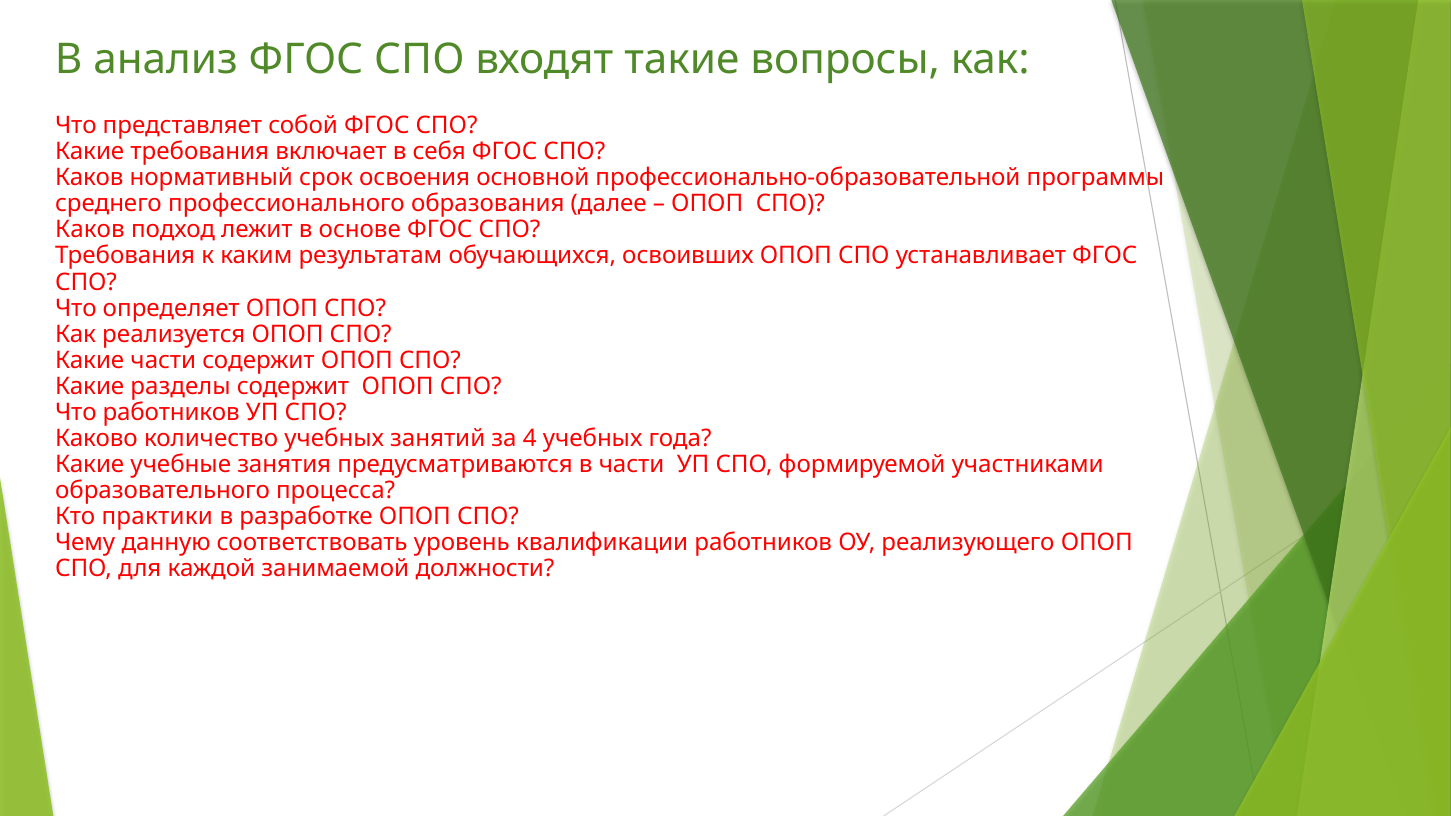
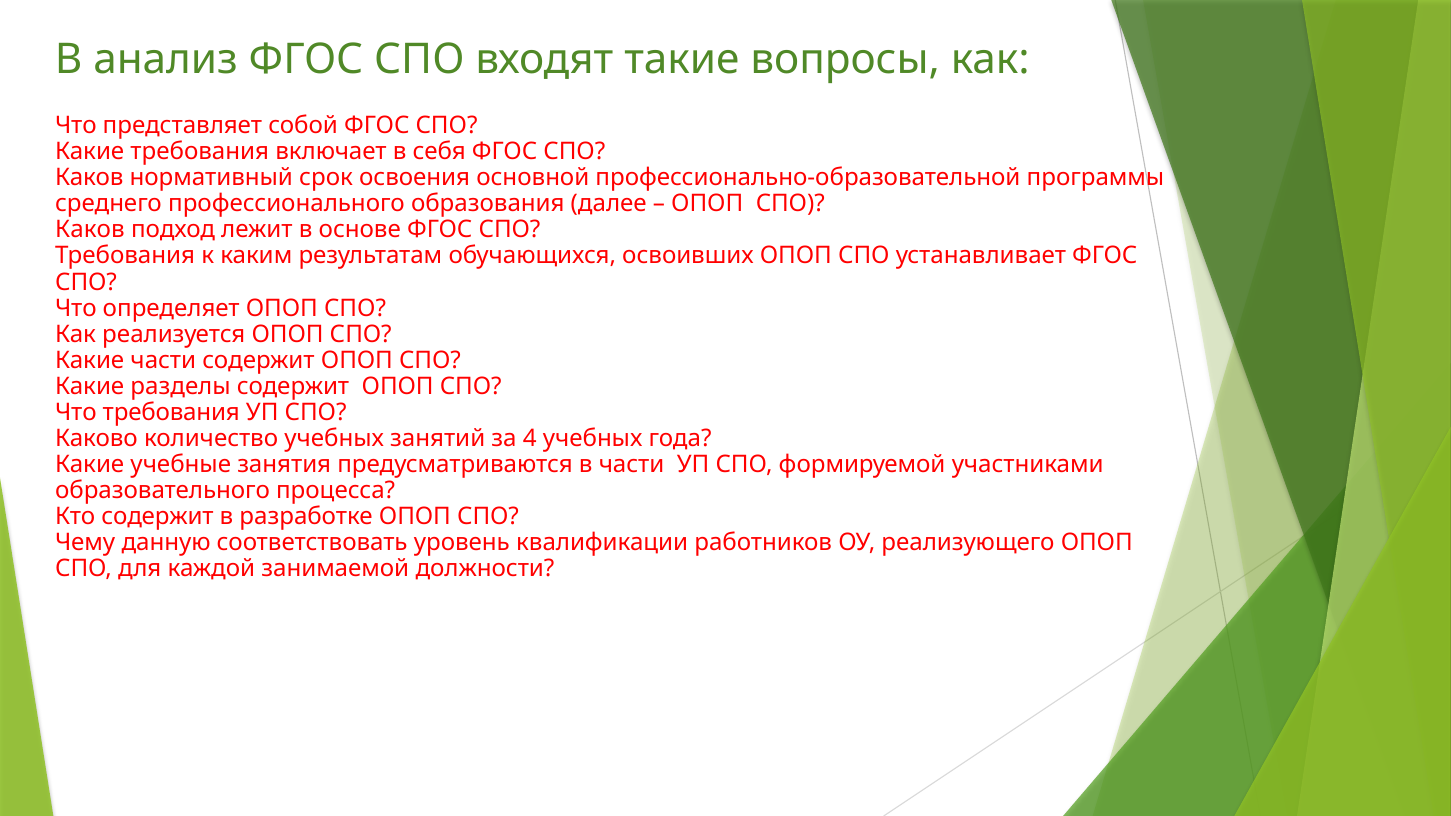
Что работников: работников -> требования
Кто практики: практики -> содержит
